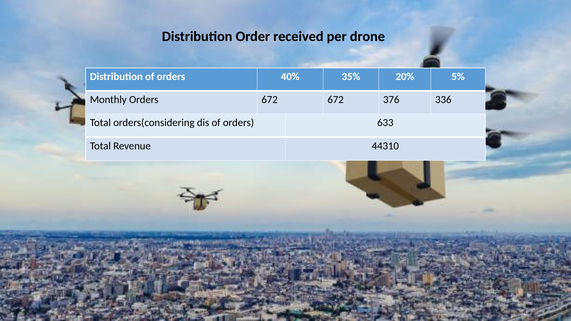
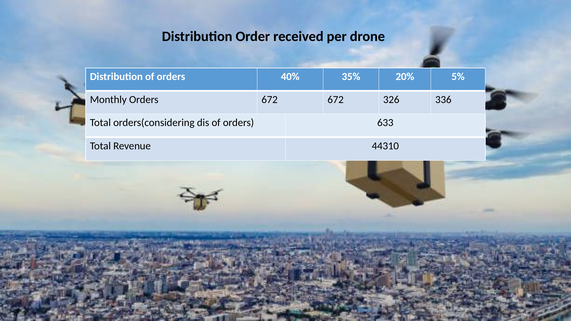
376: 376 -> 326
